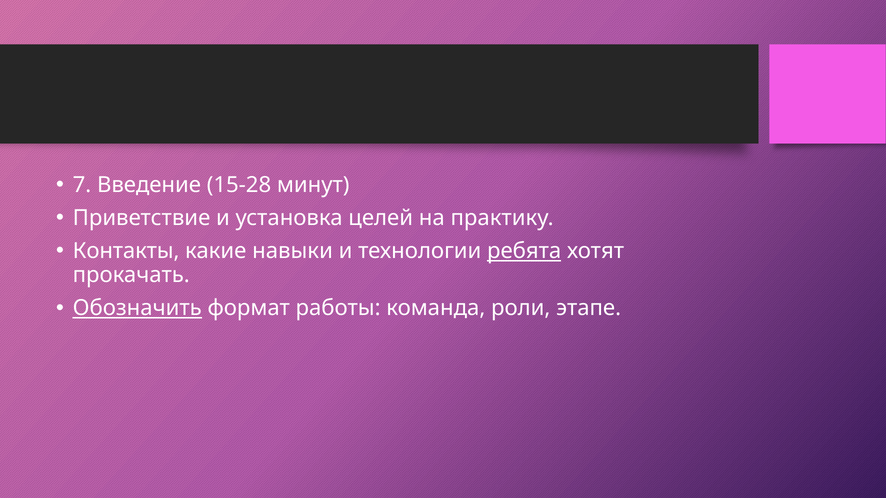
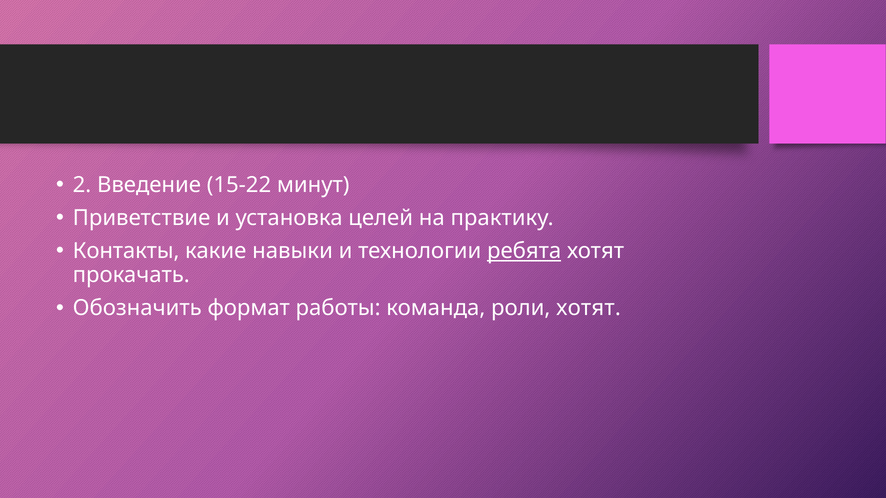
7: 7 -> 2
15-28: 15-28 -> 15-22
Обозначить underline: present -> none
роли этапе: этапе -> хотят
